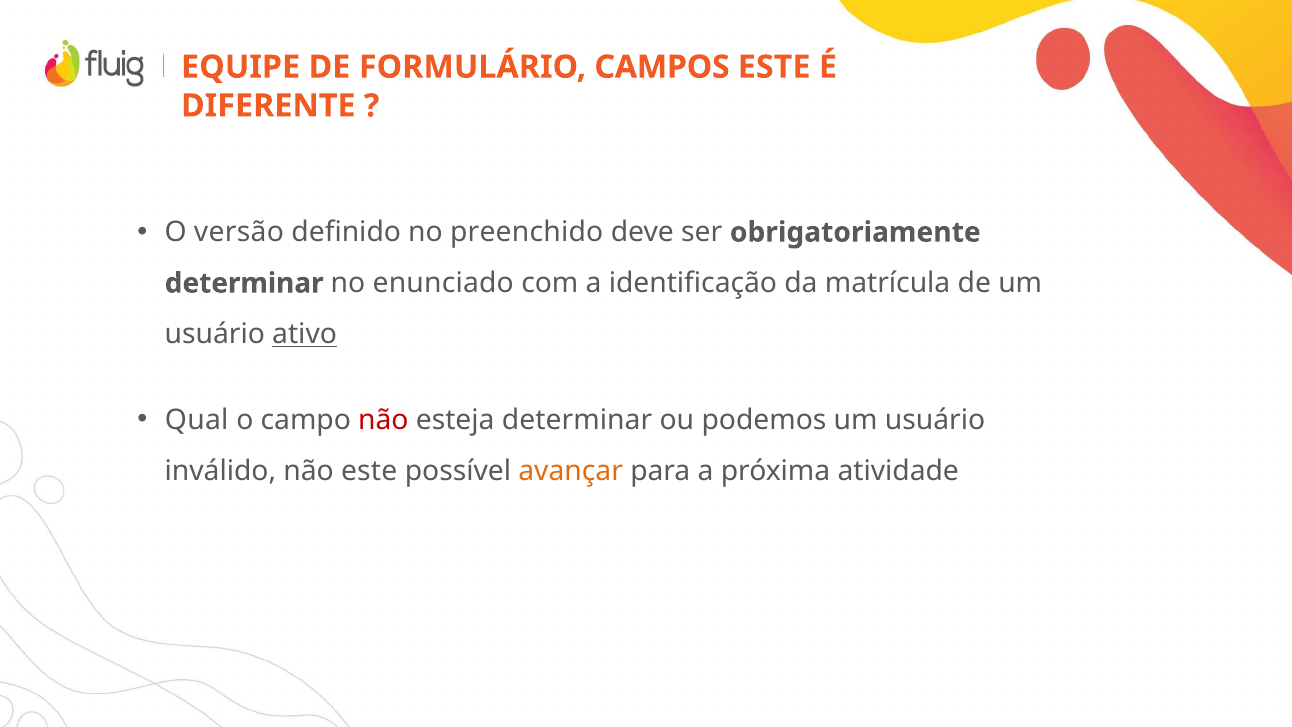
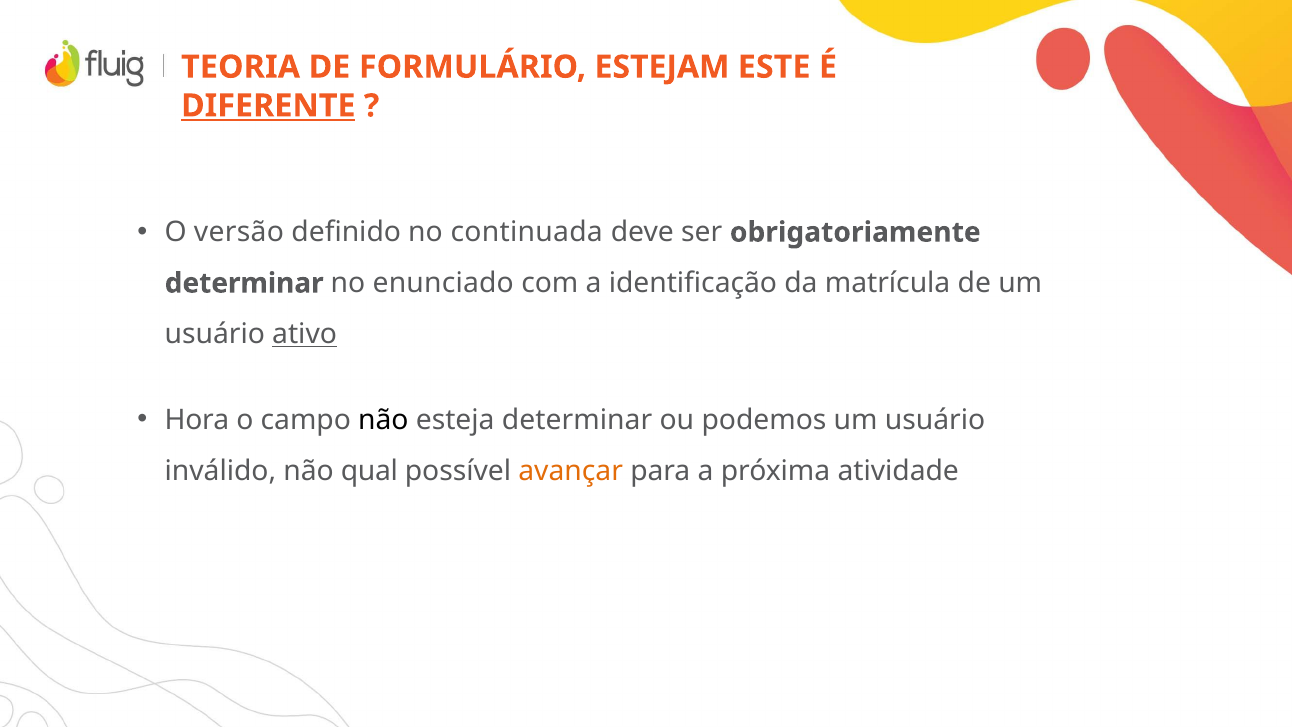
EQUIPE: EQUIPE -> TEORIA
CAMPOS: CAMPOS -> ESTEJAM
DIFERENTE underline: none -> present
preenchido: preenchido -> continuada
Qual: Qual -> Hora
não at (383, 420) colour: red -> black
não este: este -> qual
